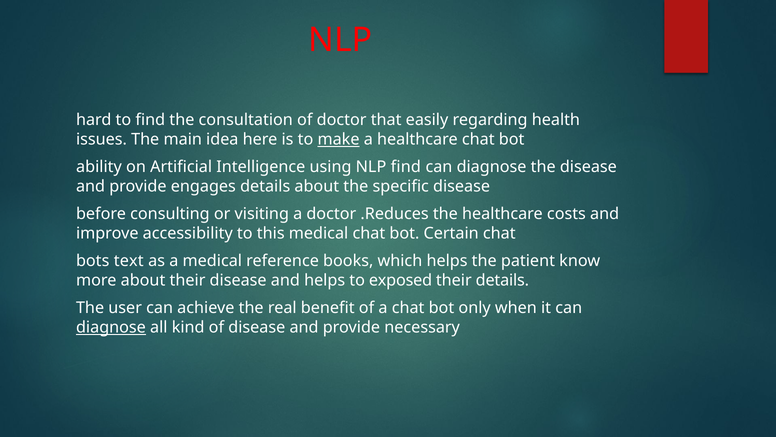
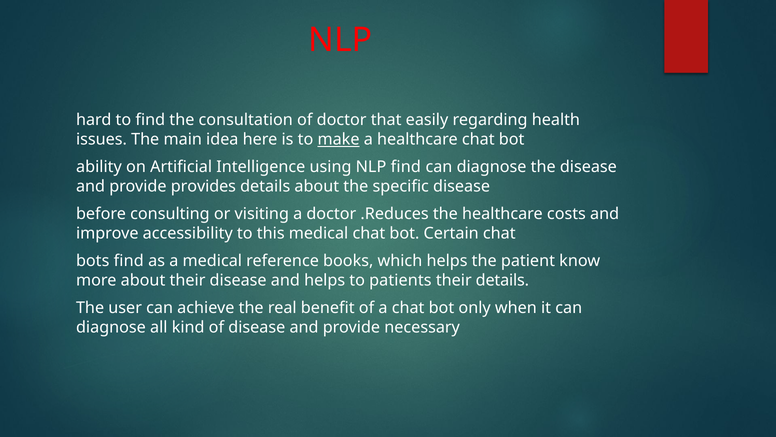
engages: engages -> provides
bots text: text -> find
exposed: exposed -> patients
diagnose at (111, 327) underline: present -> none
